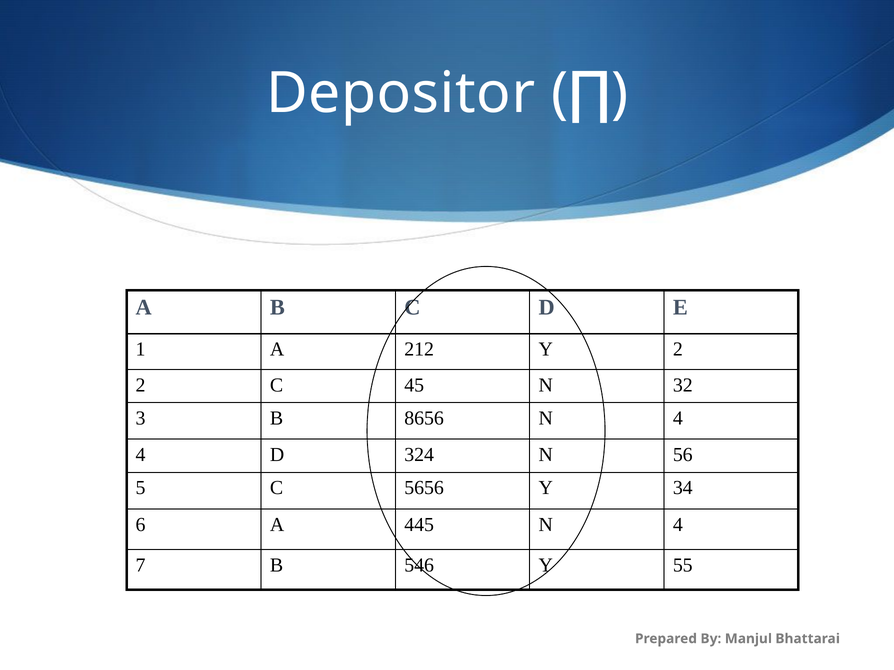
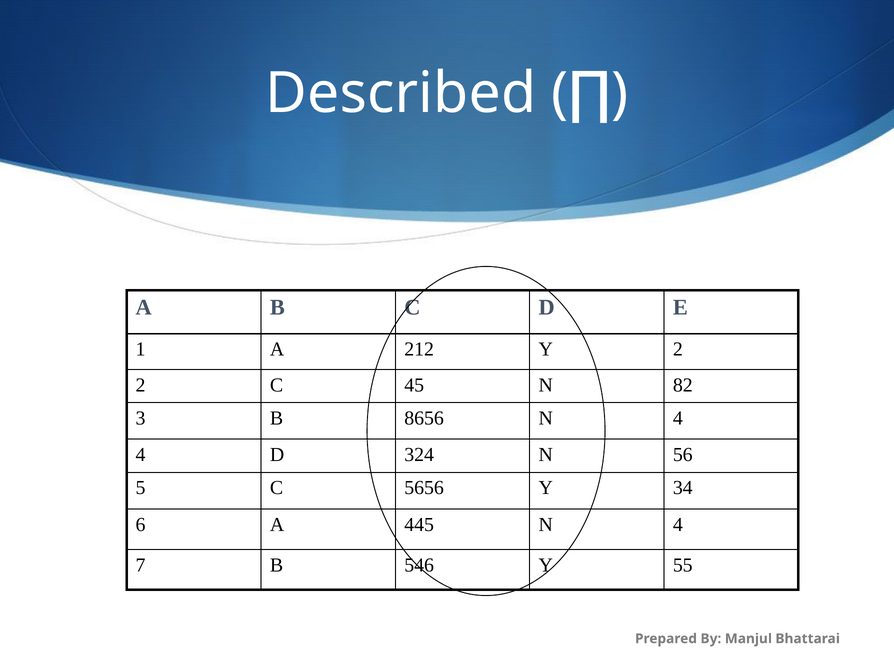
Depositor: Depositor -> Described
32: 32 -> 82
